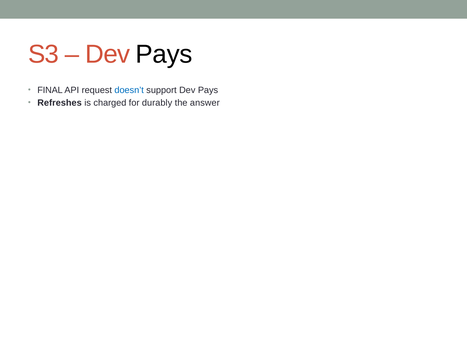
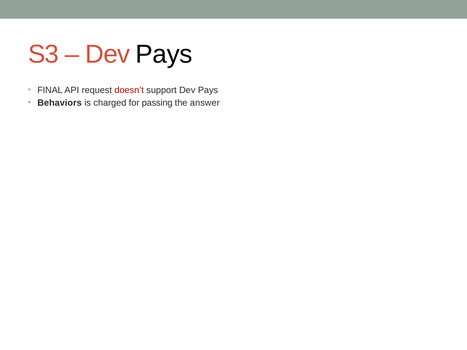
doesn’t colour: blue -> red
Refreshes: Refreshes -> Behaviors
durably: durably -> passing
